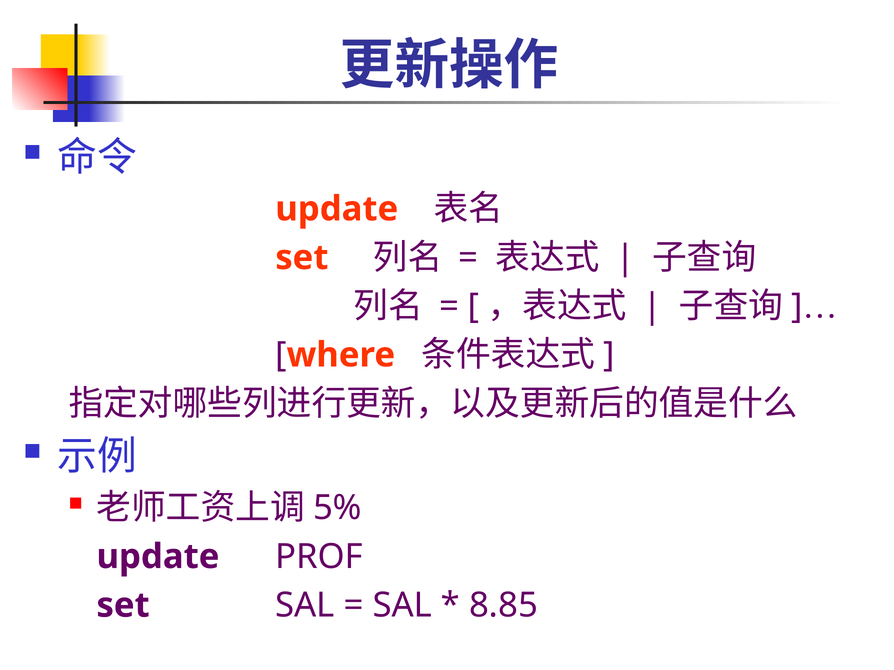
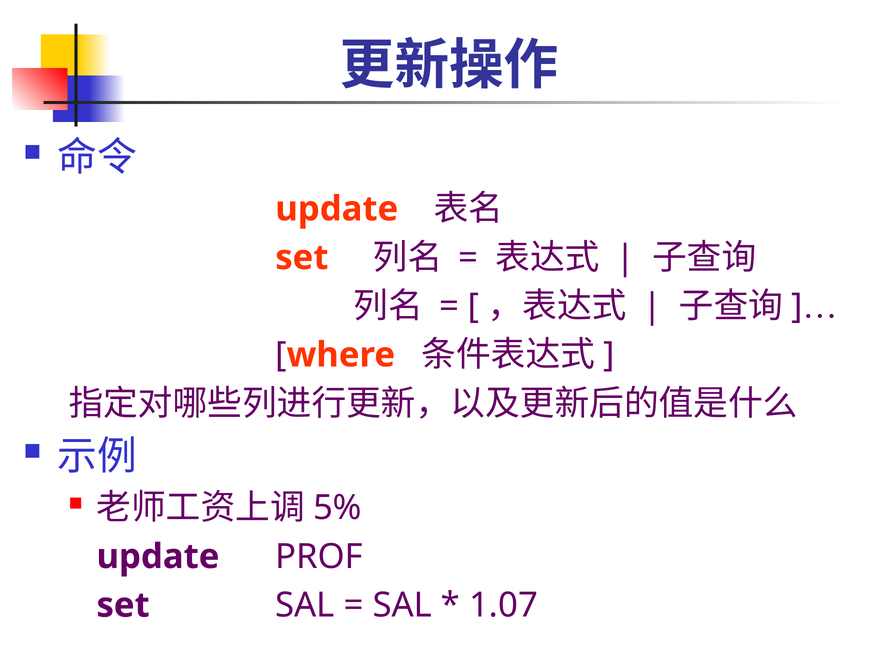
8.85: 8.85 -> 1.07
